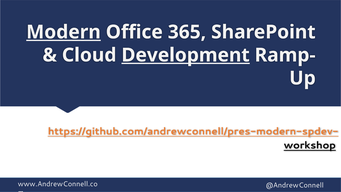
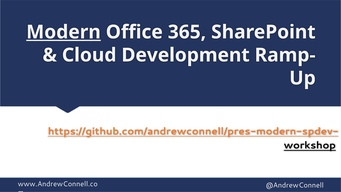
Development underline: present -> none
